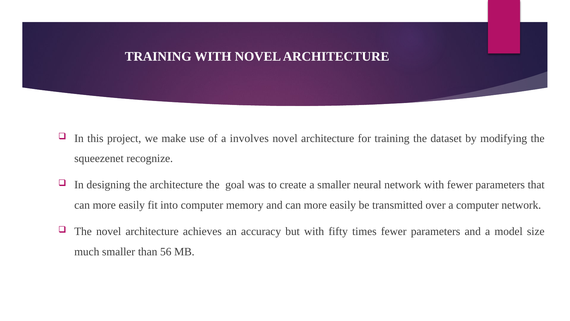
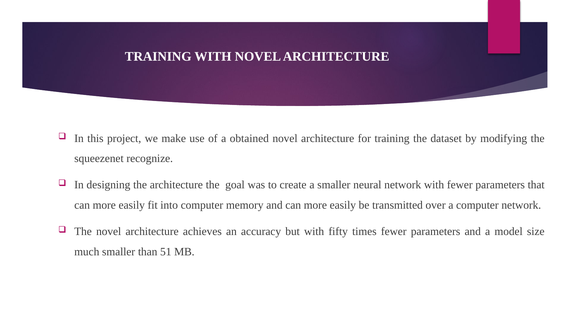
involves: involves -> obtained
56: 56 -> 51
